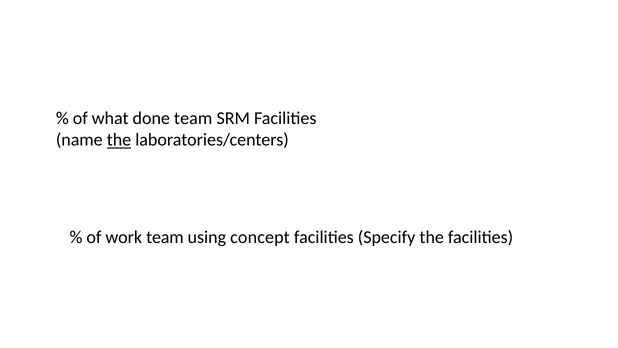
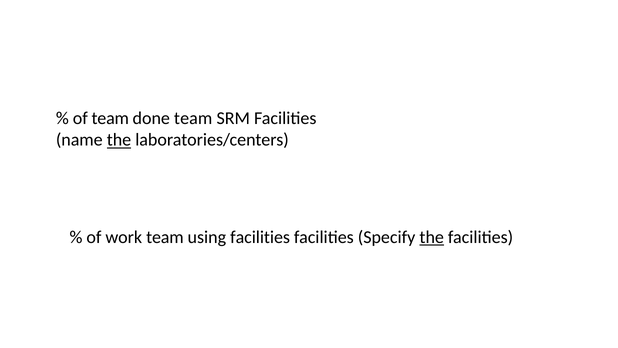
of what: what -> team
using concept: concept -> facilities
the at (432, 237) underline: none -> present
